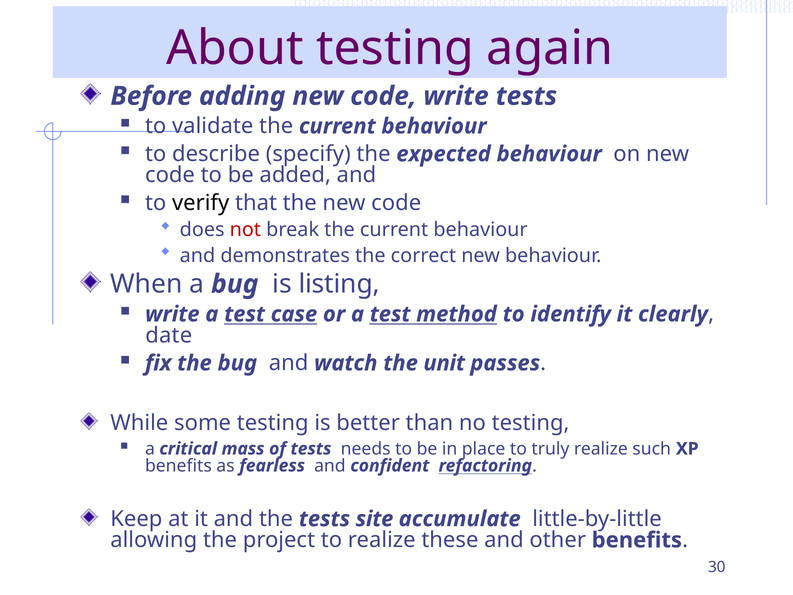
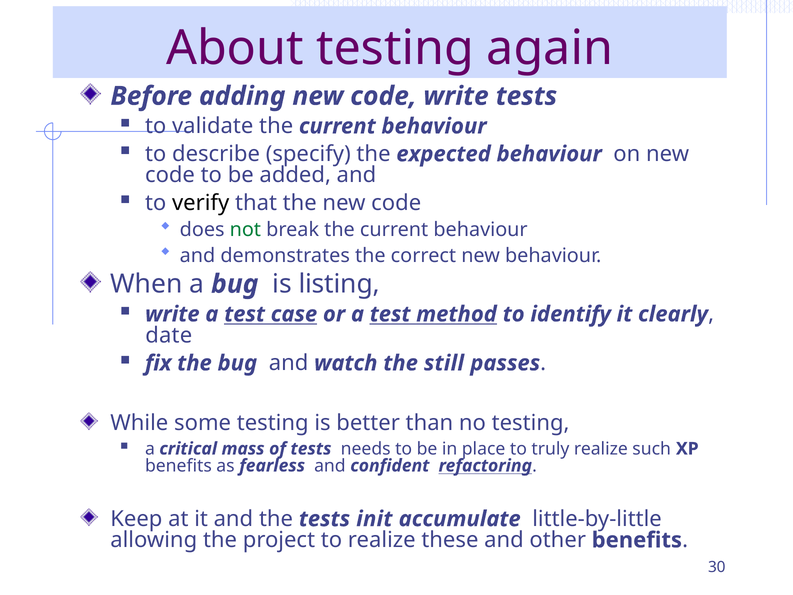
not colour: red -> green
unit: unit -> still
site: site -> init
